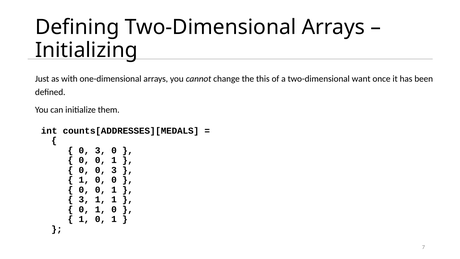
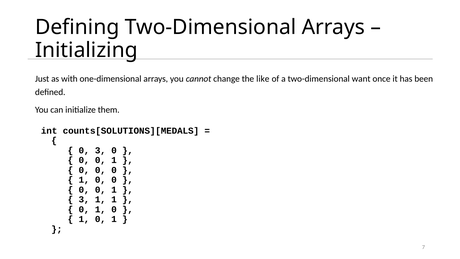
this: this -> like
counts[ADDRESSES][MEDALS: counts[ADDRESSES][MEDALS -> counts[SOLUTIONS][MEDALS
0 0 3: 3 -> 0
